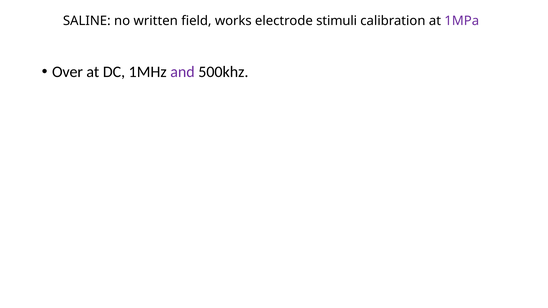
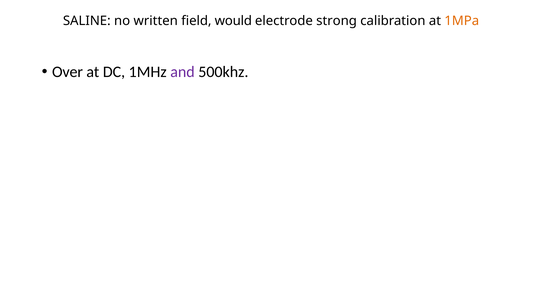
works: works -> would
stimuli: stimuli -> strong
1MPa colour: purple -> orange
